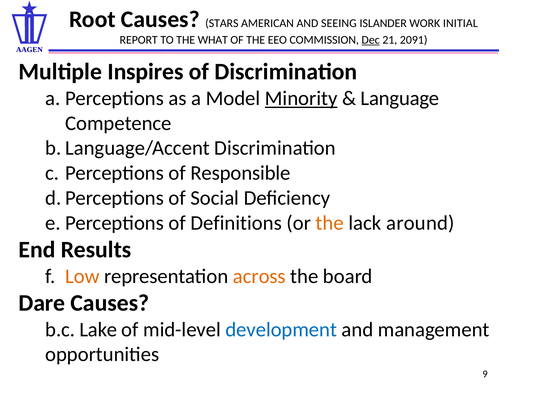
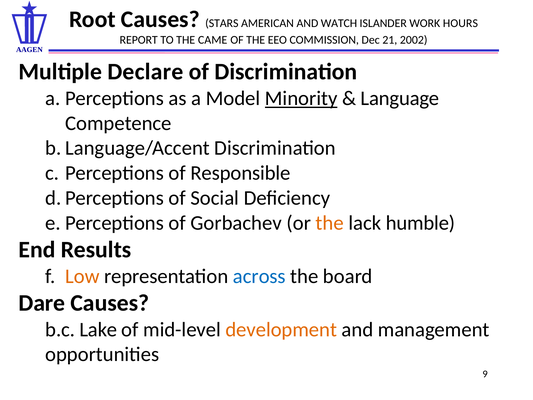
SEEING: SEEING -> WATCH
INITIAL: INITIAL -> HOURS
WHAT: WHAT -> CAME
Dec underline: present -> none
2091: 2091 -> 2002
Inspires: Inspires -> Declare
Definitions: Definitions -> Gorbachev
around: around -> humble
across colour: orange -> blue
development colour: blue -> orange
